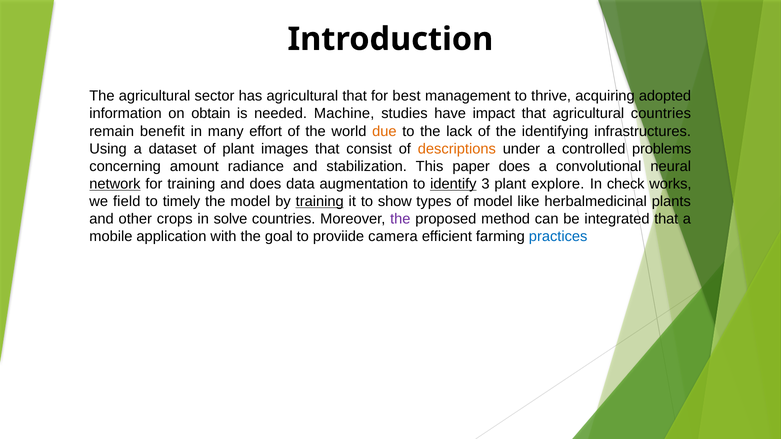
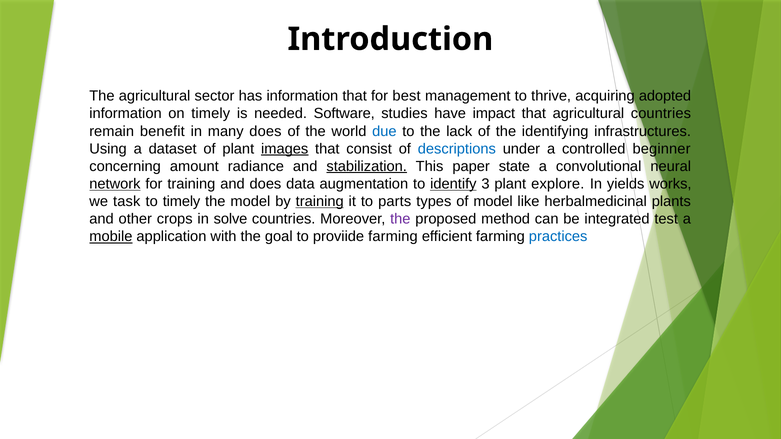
has agricultural: agricultural -> information
on obtain: obtain -> timely
Machine: Machine -> Software
many effort: effort -> does
due colour: orange -> blue
images underline: none -> present
descriptions colour: orange -> blue
problems: problems -> beginner
stabilization underline: none -> present
paper does: does -> state
check: check -> yields
field: field -> task
show: show -> parts
integrated that: that -> test
mobile underline: none -> present
proviide camera: camera -> farming
